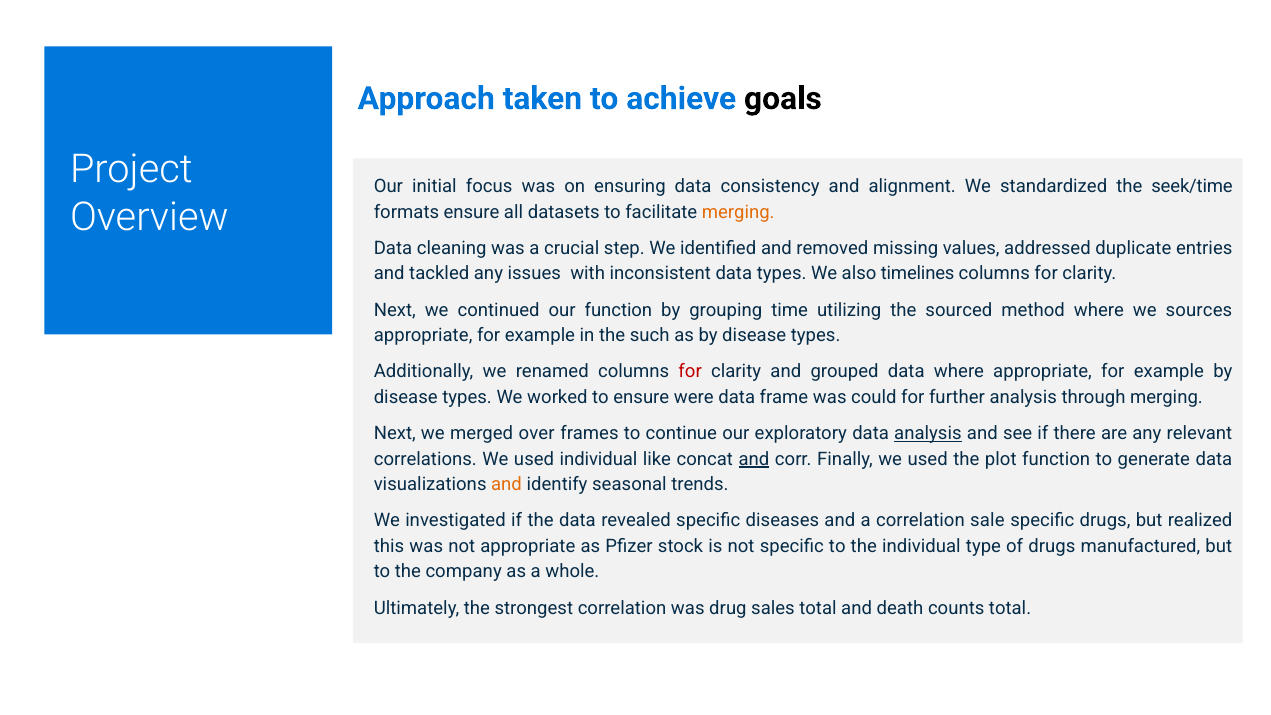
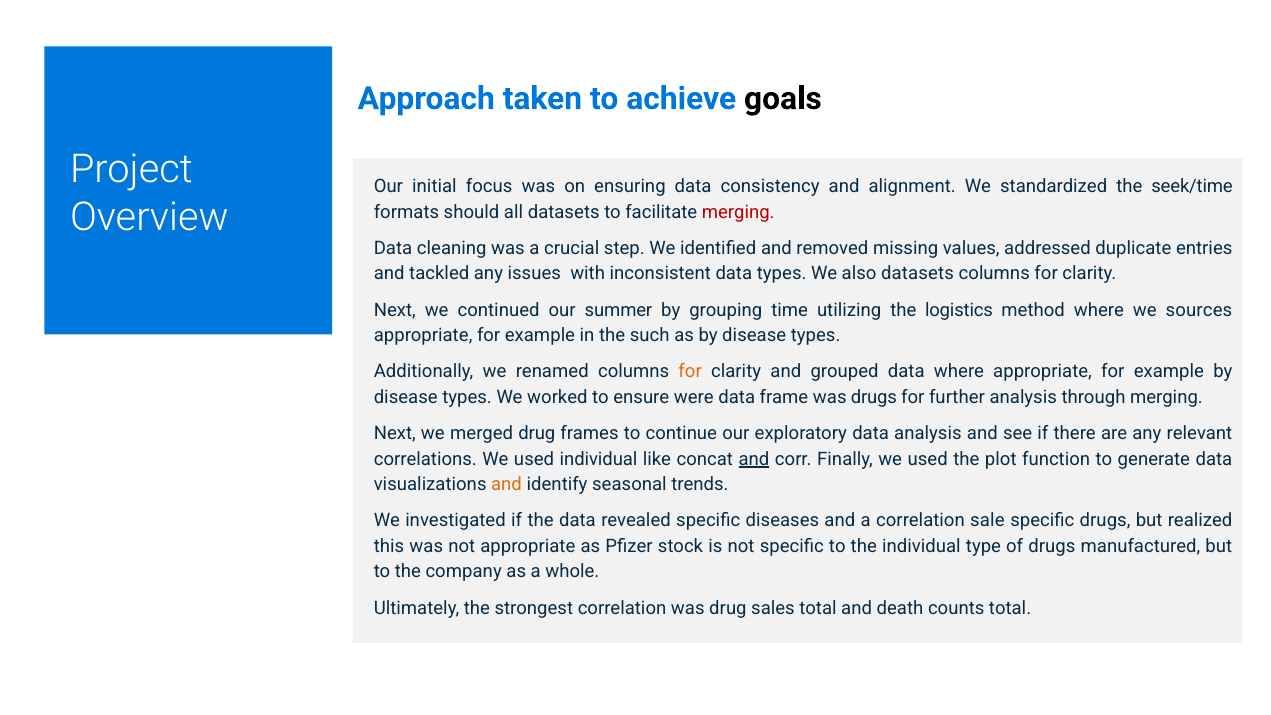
formats ensure: ensure -> should
merging at (738, 212) colour: orange -> red
also timelines: timelines -> datasets
our function: function -> summer
sourced: sourced -> logistics
for at (690, 372) colour: red -> orange
was could: could -> drugs
merged over: over -> drug
analysis at (928, 433) underline: present -> none
